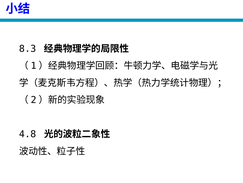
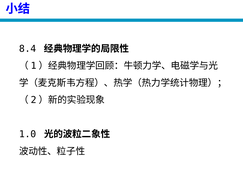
8.3: 8.3 -> 8.4
4.8: 4.8 -> 1.0
